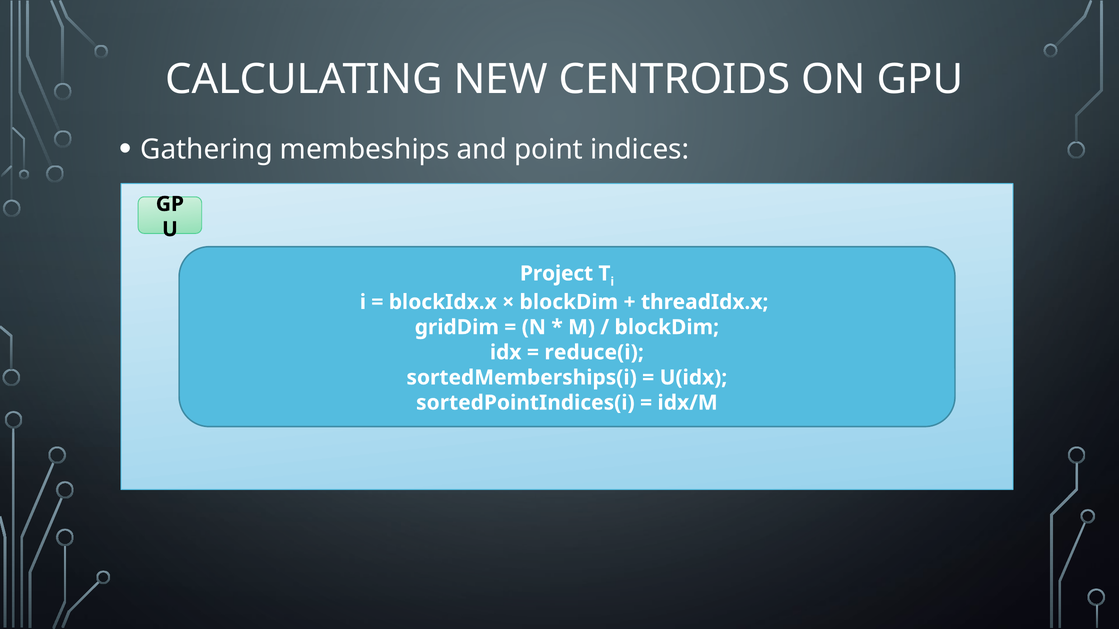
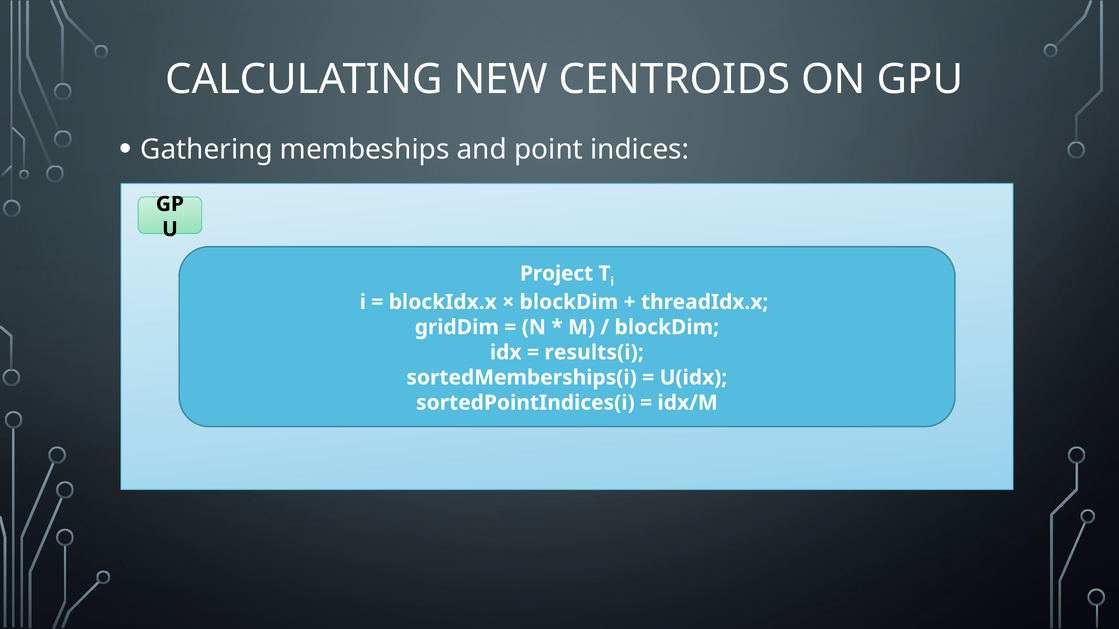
reduce(i: reduce(i -> results(i
